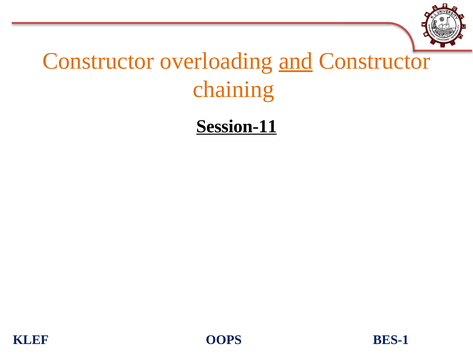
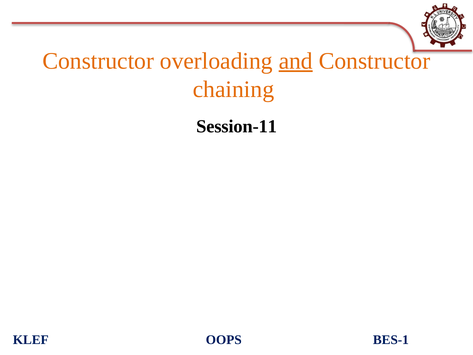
Session-11 underline: present -> none
